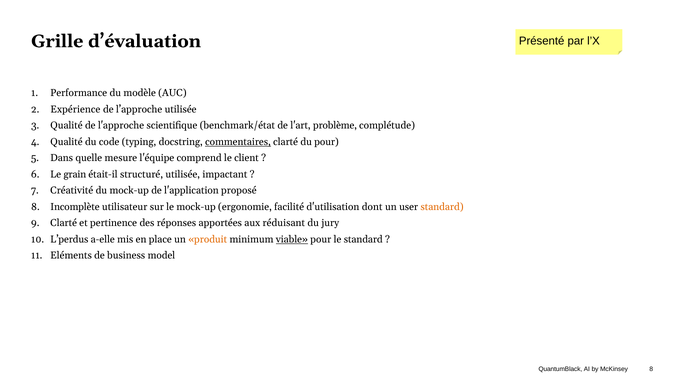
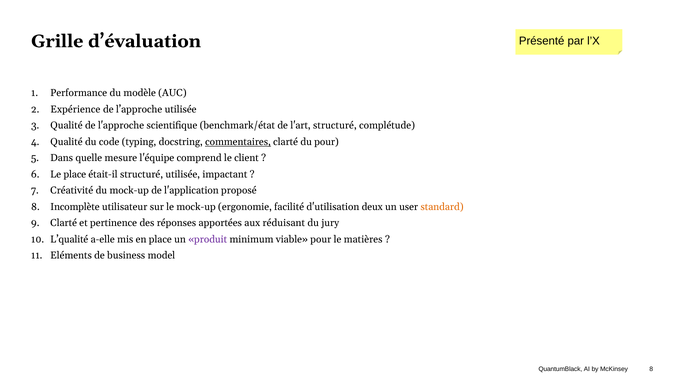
l'art problème: problème -> structuré
Le grain: grain -> place
dont: dont -> deux
L’perdus: L’perdus -> L’qualité
produit colour: orange -> purple
viable underline: present -> none
le standard: standard -> matières
